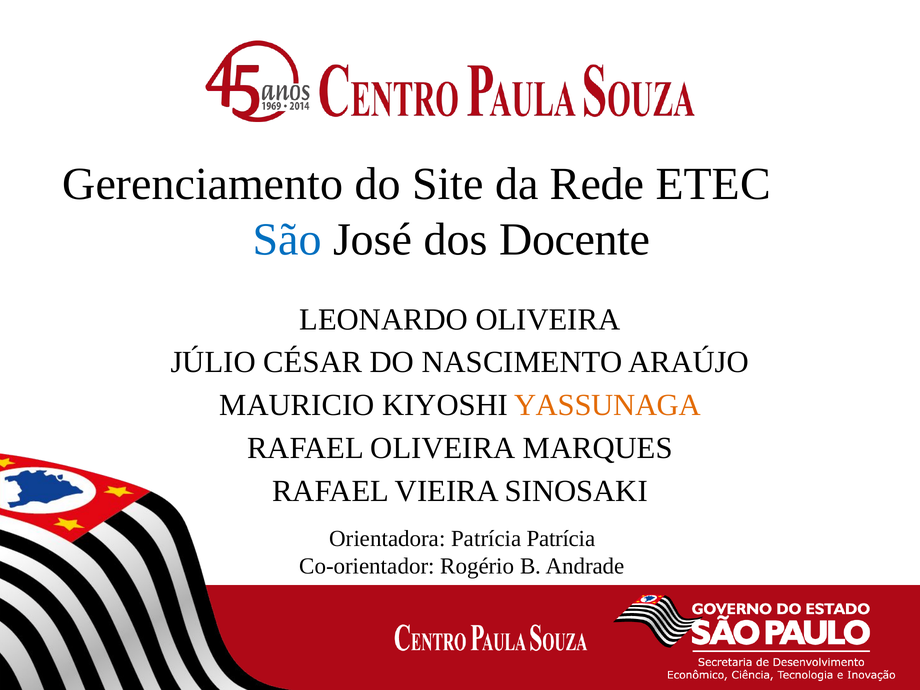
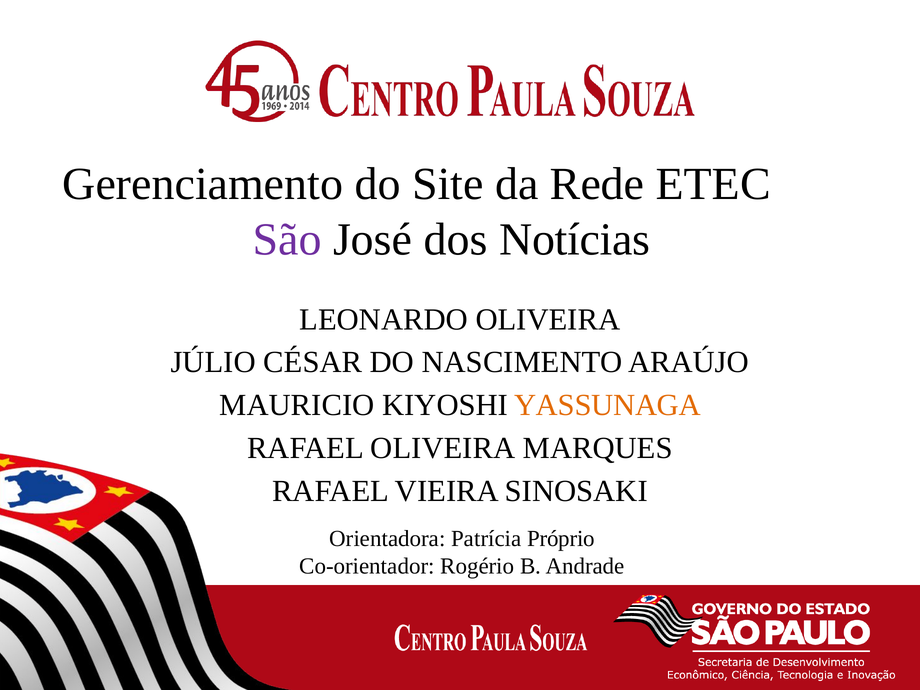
São colour: blue -> purple
Docente: Docente -> Notícias
Patrícia Patrícia: Patrícia -> Próprio
